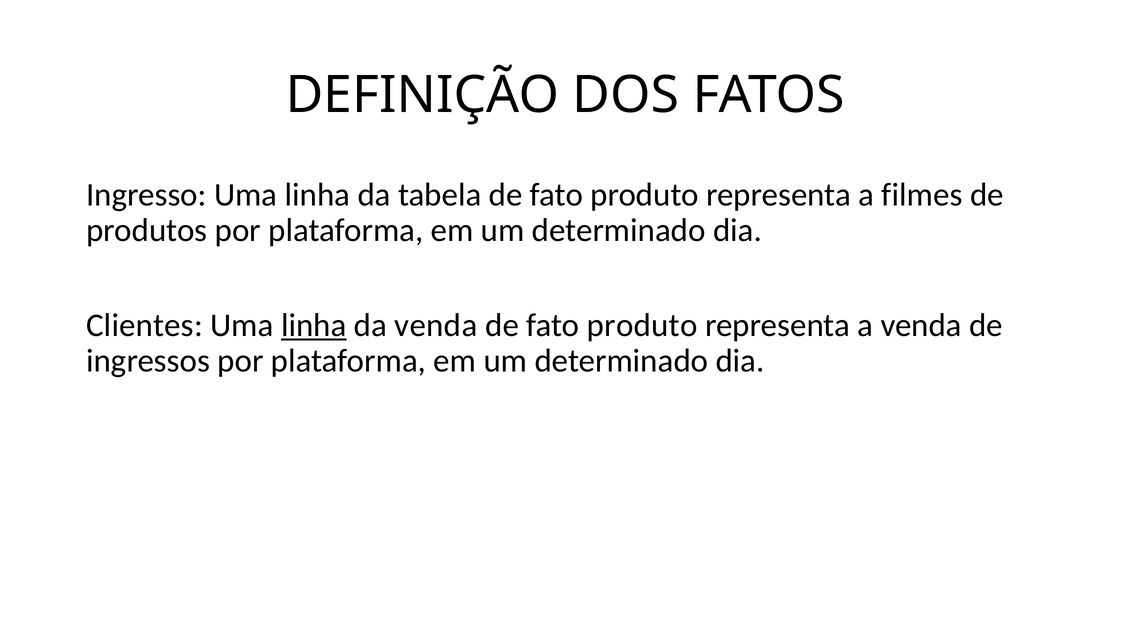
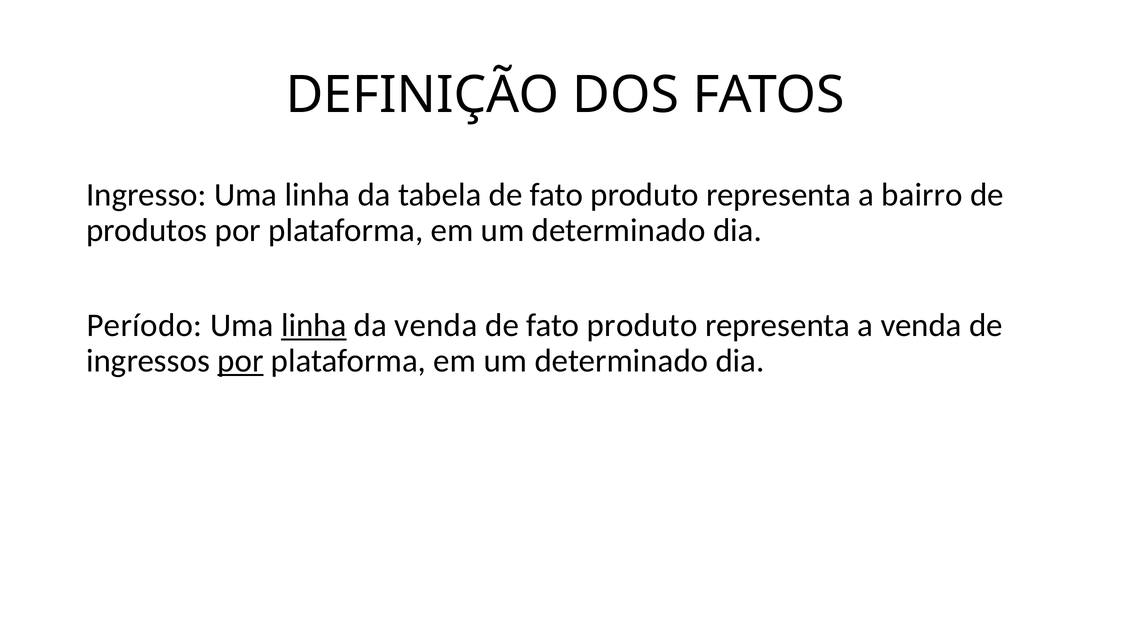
filmes: filmes -> bairro
Clientes: Clientes -> Período
por at (240, 361) underline: none -> present
